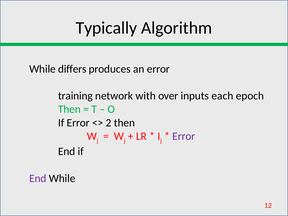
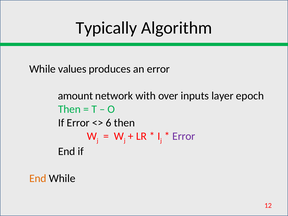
differs: differs -> values
training: training -> amount
each: each -> layer
2: 2 -> 6
End at (38, 178) colour: purple -> orange
